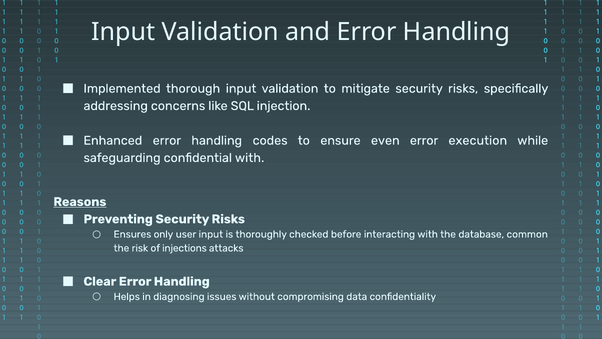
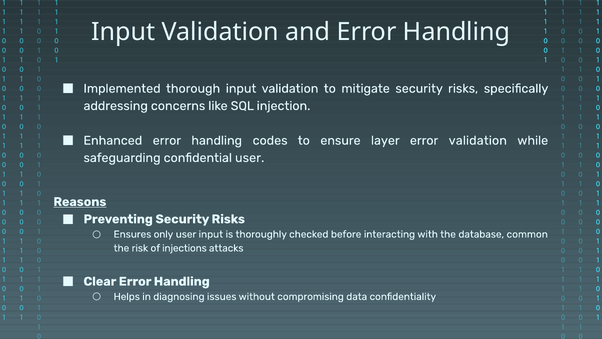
even: even -> layer
error execution: execution -> validation
confidential with: with -> user
